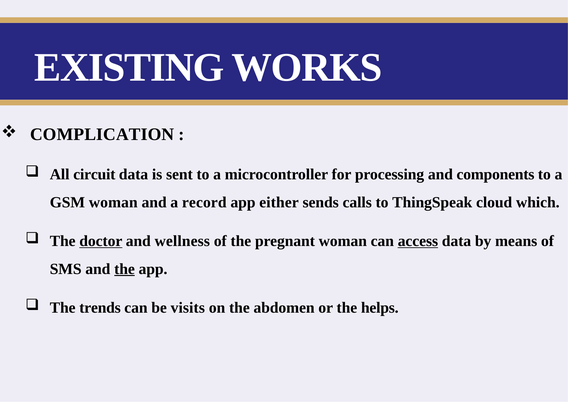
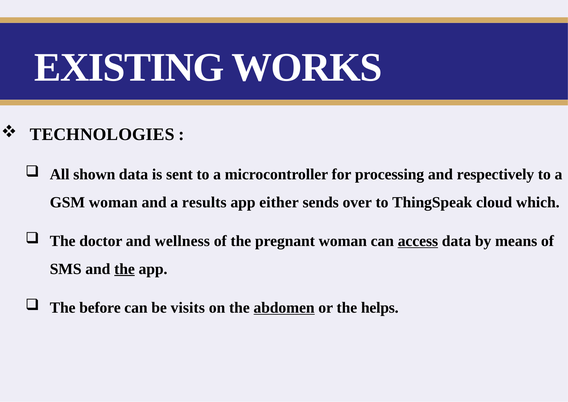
COMPLICATION: COMPLICATION -> TECHNOLOGIES
circuit: circuit -> shown
components: components -> respectively
record: record -> results
calls: calls -> over
doctor underline: present -> none
trends: trends -> before
abdomen underline: none -> present
